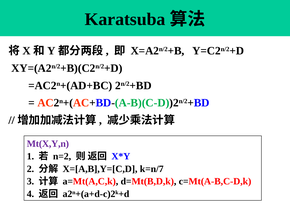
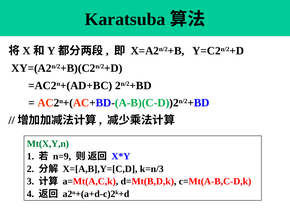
Mt(X,Y,n colour: purple -> green
n=2: n=2 -> n=9
k=n/7: k=n/7 -> k=n/3
